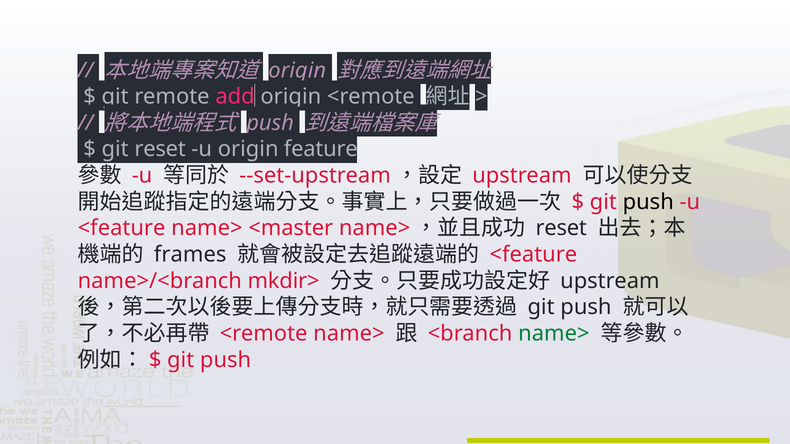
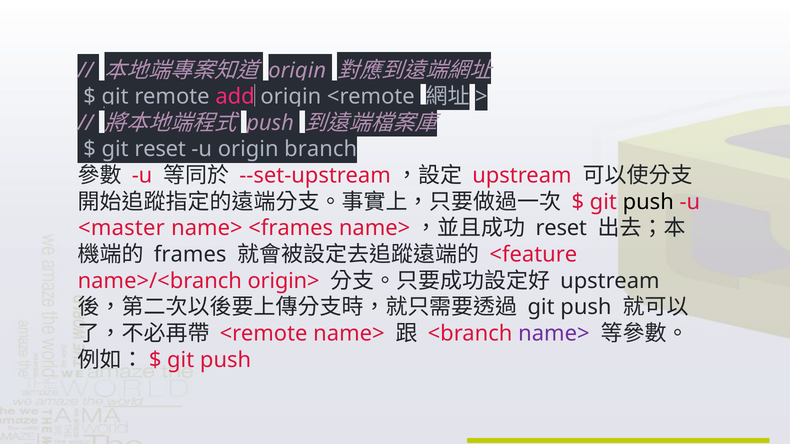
feature: feature -> branch
<feature at (122, 228): <feature -> <master
<master: <master -> <frames
mkdir>: mkdir> -> origin>
name> at (554, 334) colour: green -> purple
